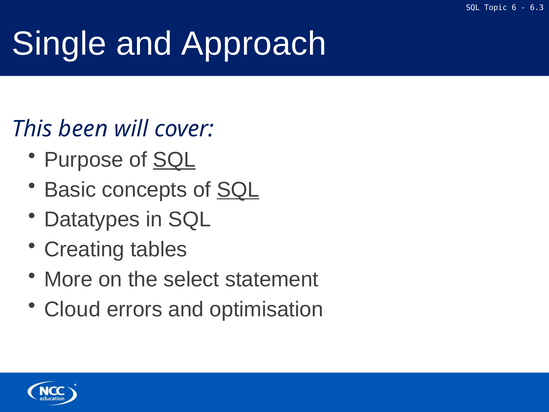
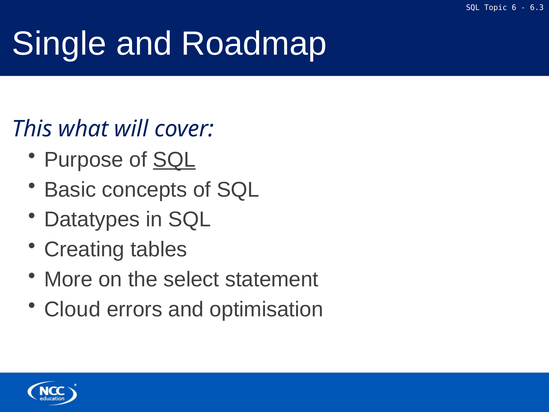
Approach: Approach -> Roadmap
been: been -> what
SQL at (238, 190) underline: present -> none
